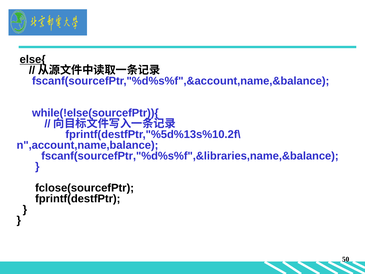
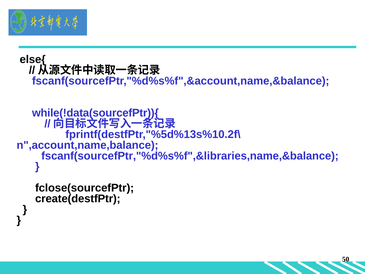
else{ underline: present -> none
while(!else(sourcefPtr)){: while(!else(sourcefPtr)){ -> while(!data(sourcefPtr)){
fprintf(destfPtr: fprintf(destfPtr -> create(destfPtr
